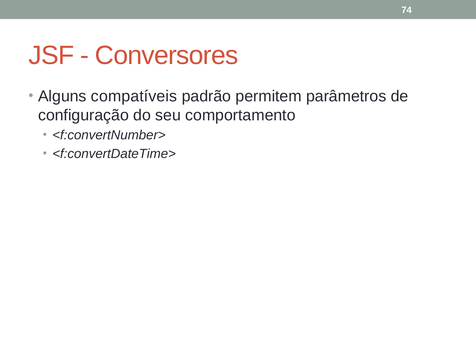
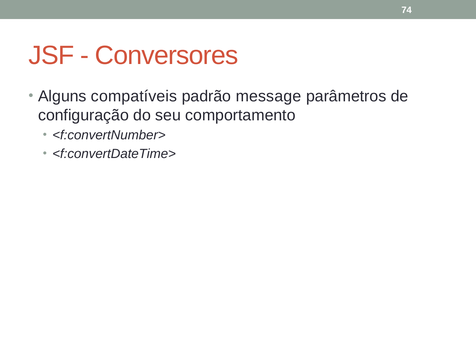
permitem: permitem -> message
